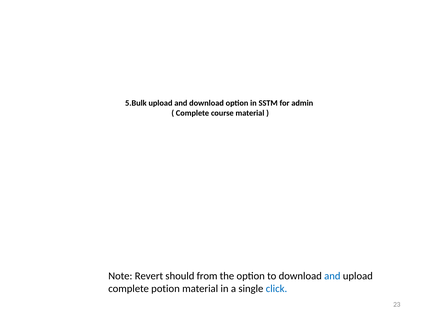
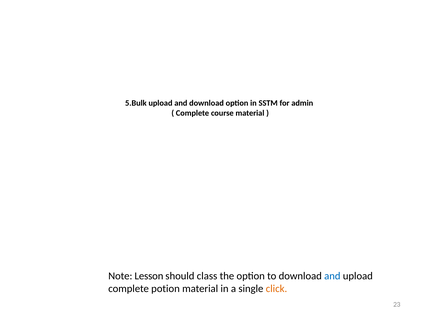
Revert: Revert -> Lesson
from: from -> class
click colour: blue -> orange
